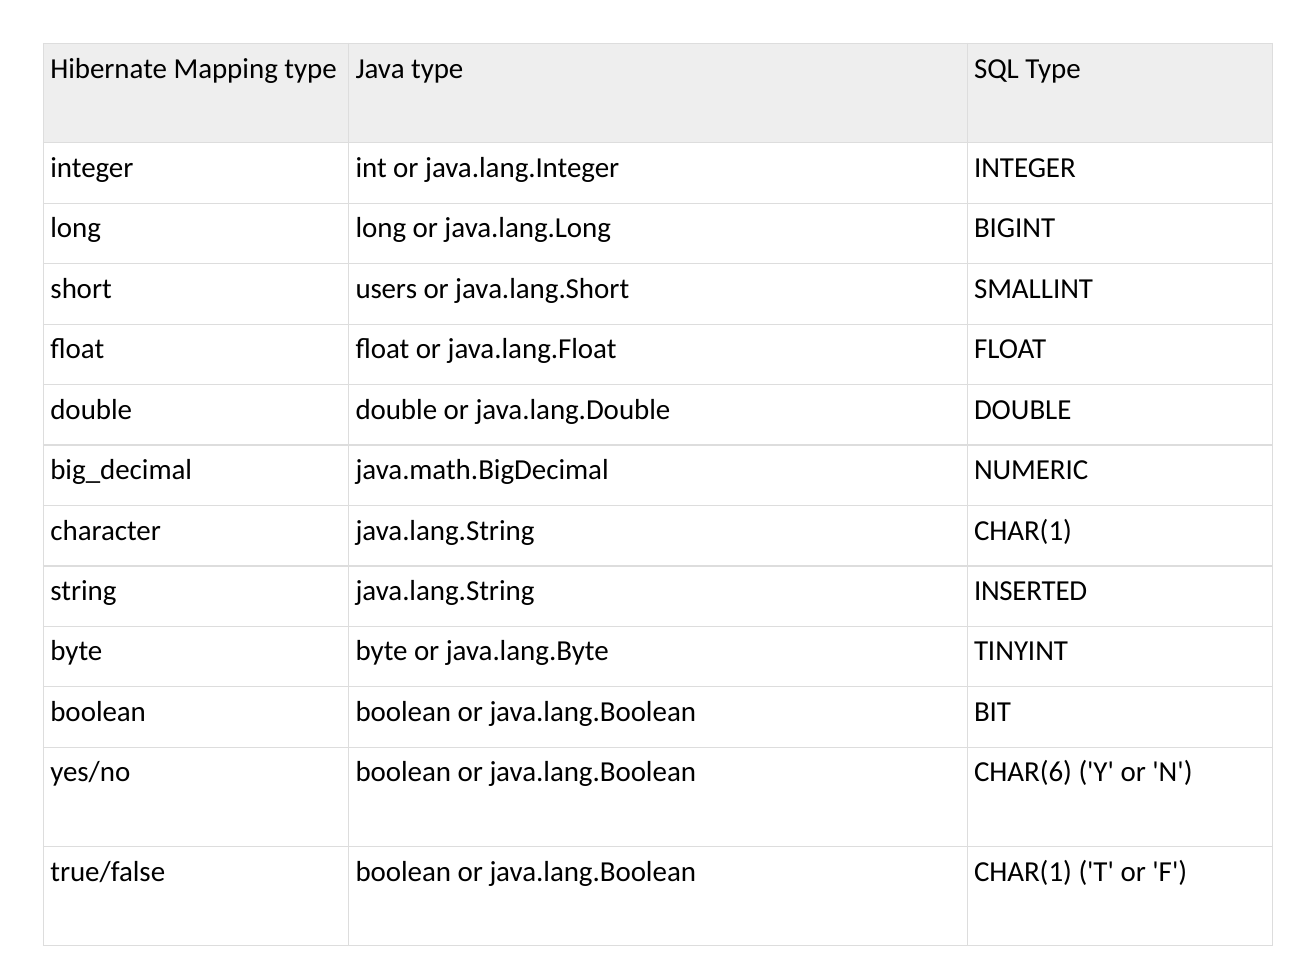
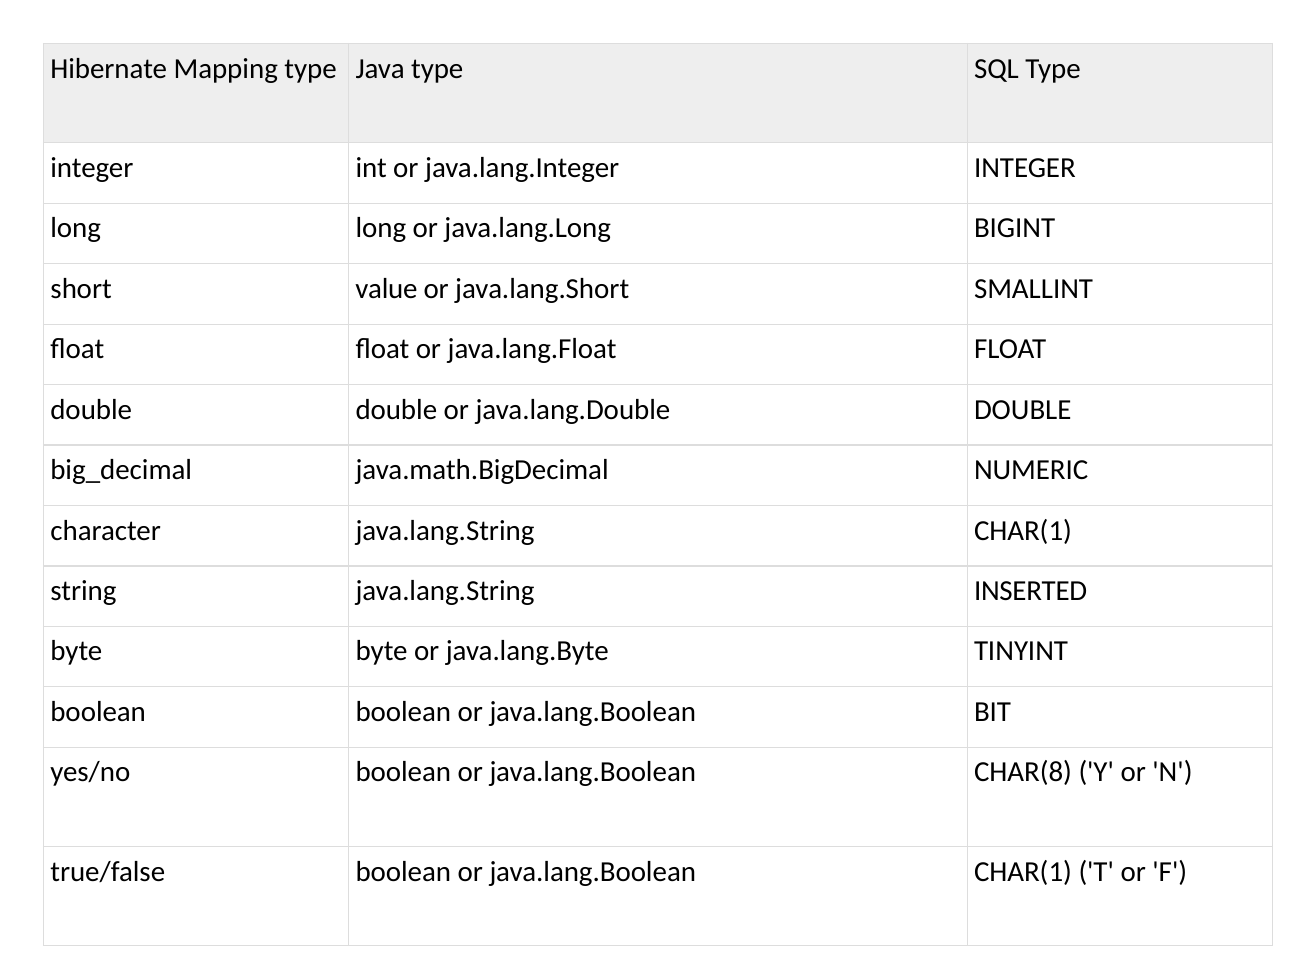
users: users -> value
CHAR(6: CHAR(6 -> CHAR(8
